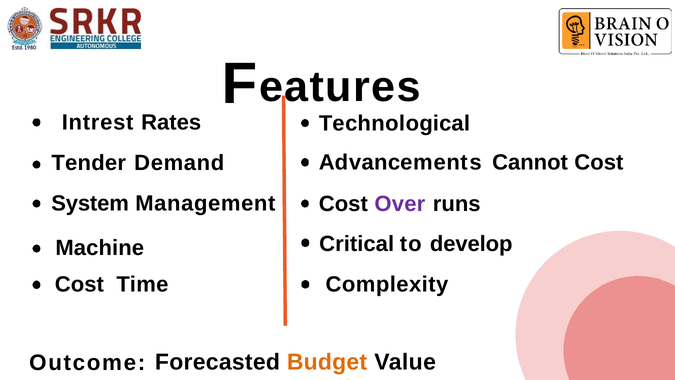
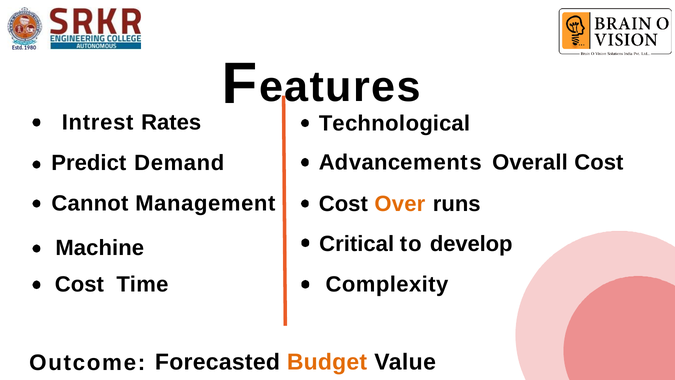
Cannot: Cannot -> Overall
Tender: Tender -> Predict
System: System -> Cannot
Over colour: purple -> orange
